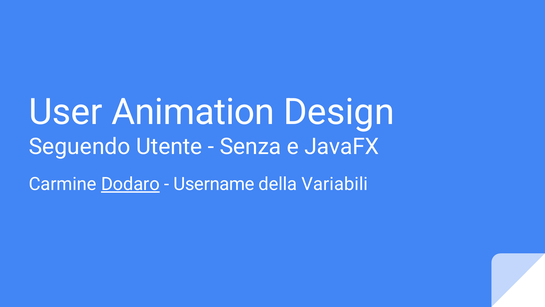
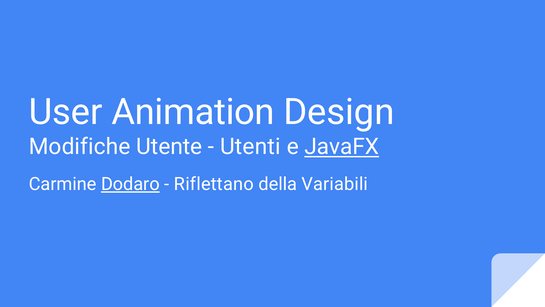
Seguendo: Seguendo -> Modifiche
Senza: Senza -> Utenti
JavaFX underline: none -> present
Username: Username -> Riflettano
